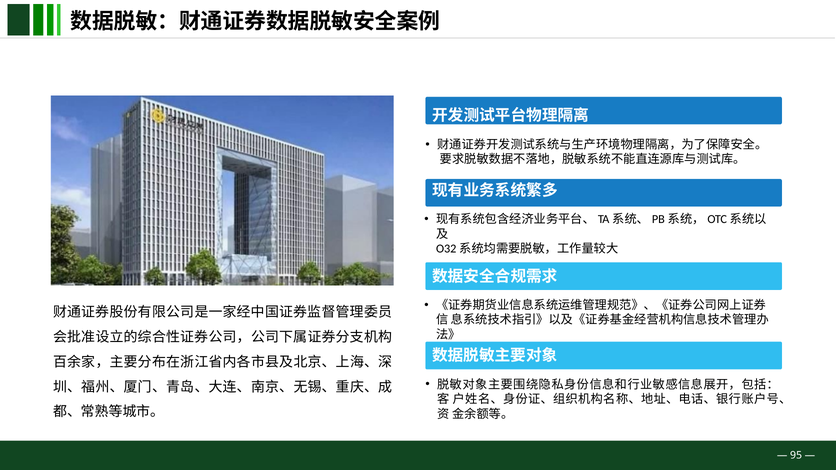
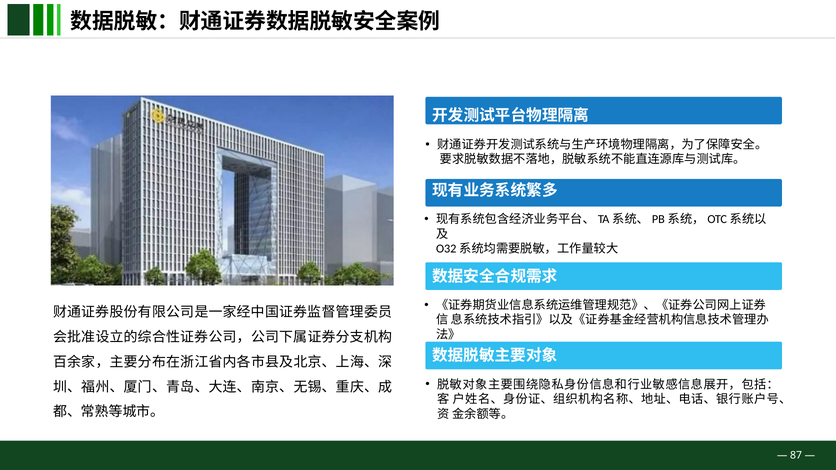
95: 95 -> 87
